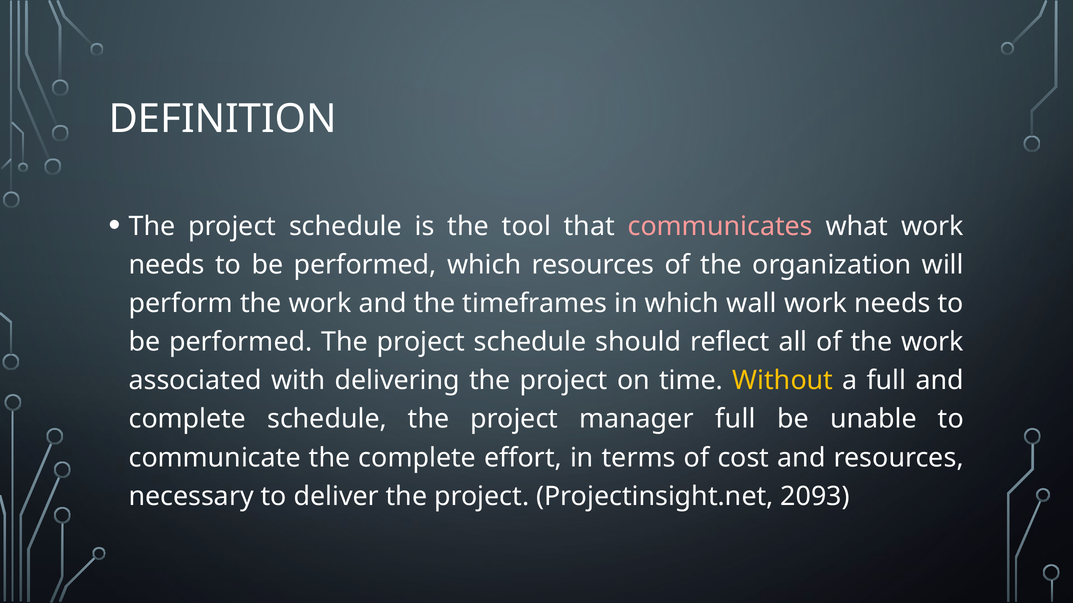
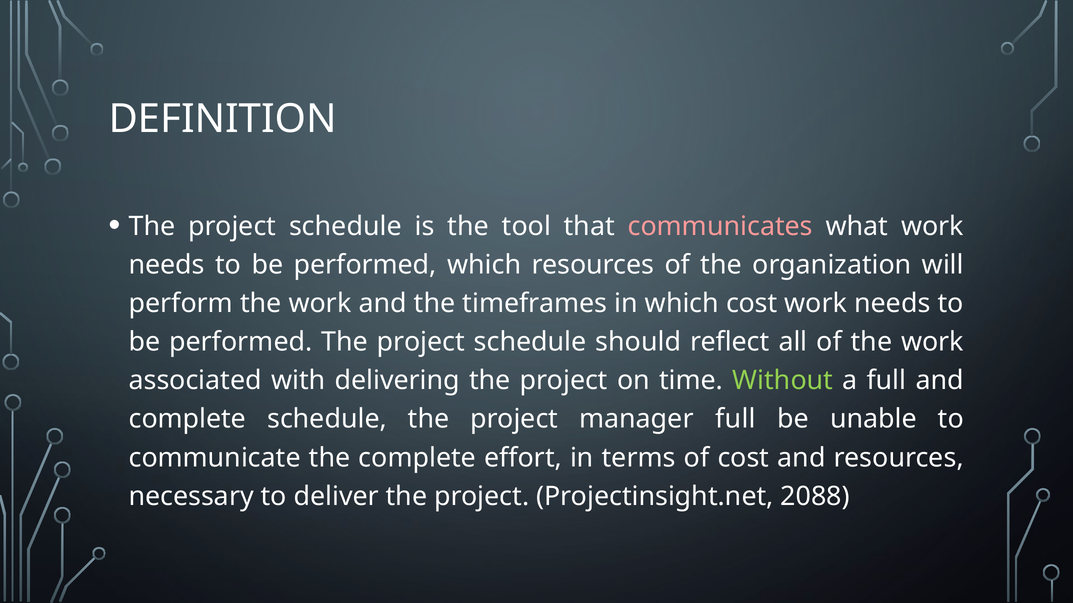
which wall: wall -> cost
Without colour: yellow -> light green
2093: 2093 -> 2088
